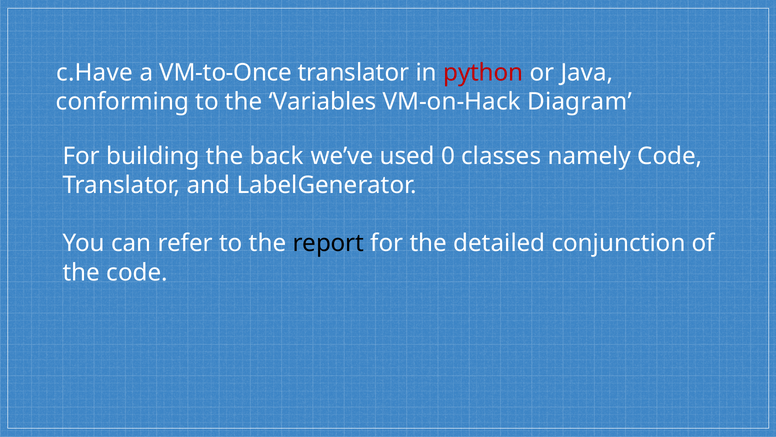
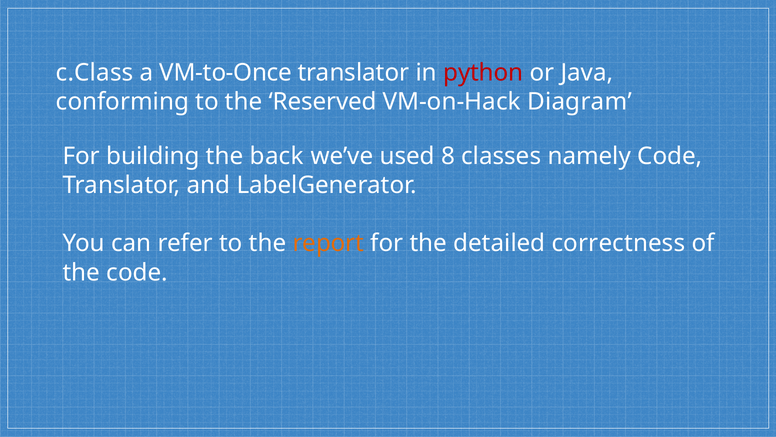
c.Have: c.Have -> c.Class
Variables: Variables -> Reserved
0: 0 -> 8
report colour: black -> orange
conjunction: conjunction -> correctness
